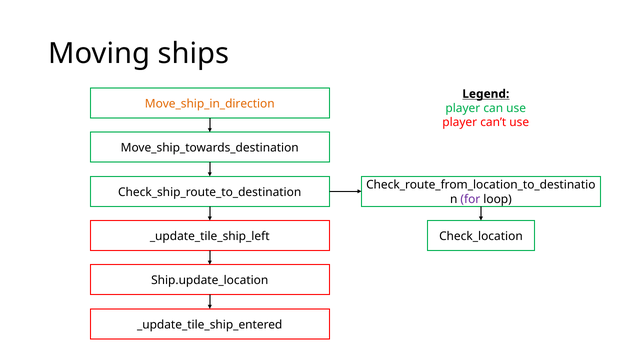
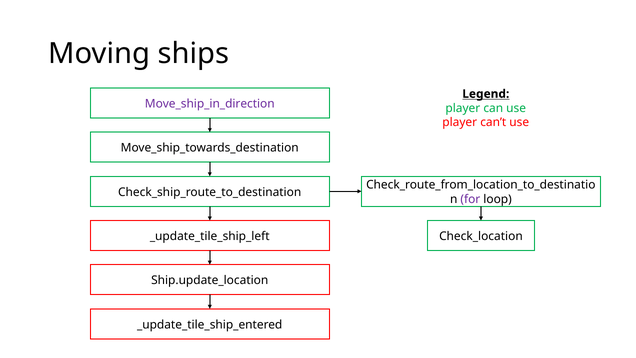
Move_ship_in_direction colour: orange -> purple
